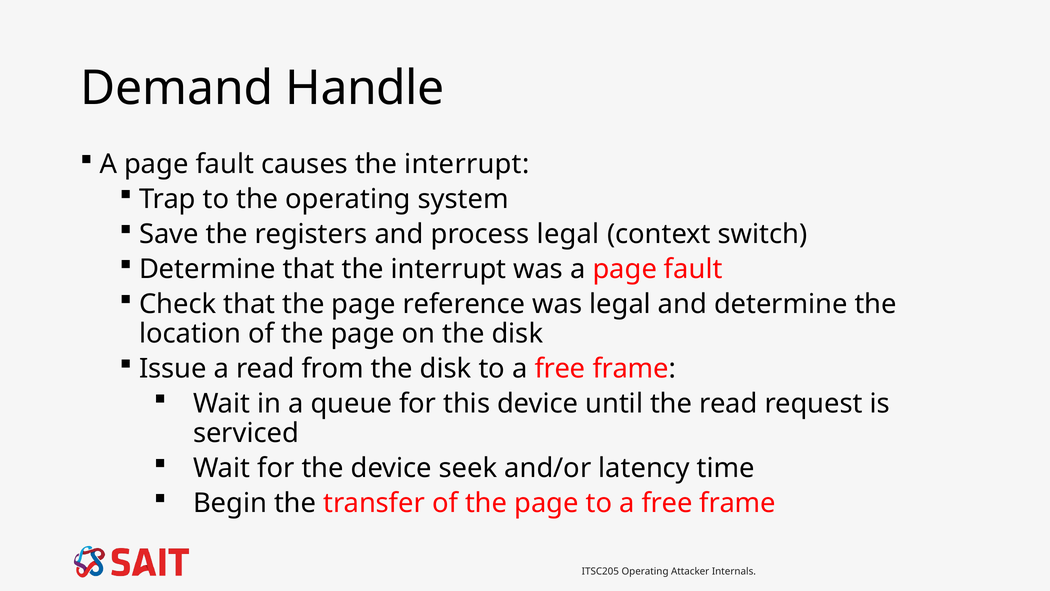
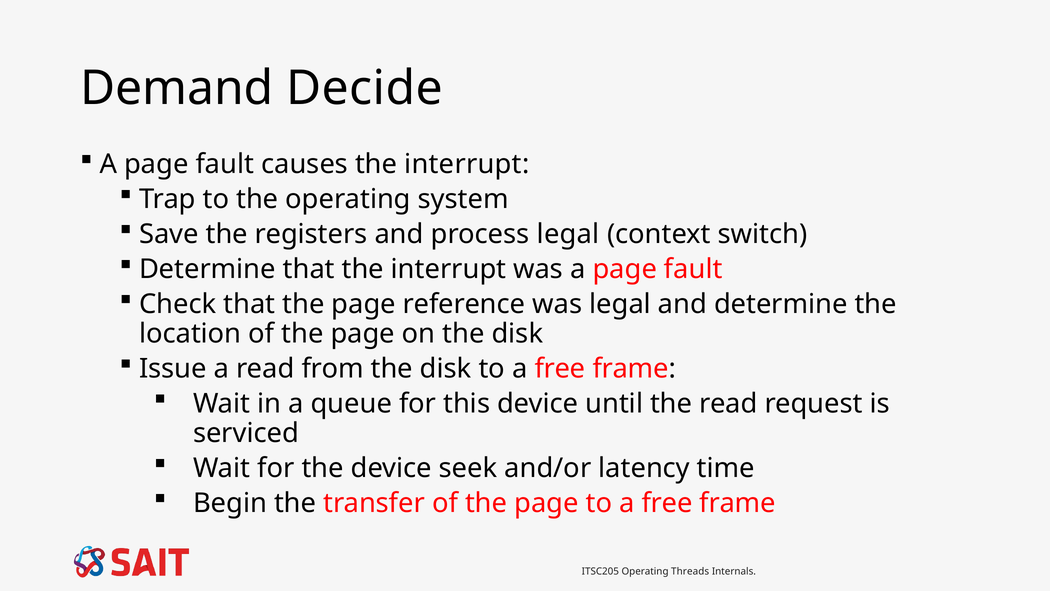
Handle: Handle -> Decide
Attacker: Attacker -> Threads
